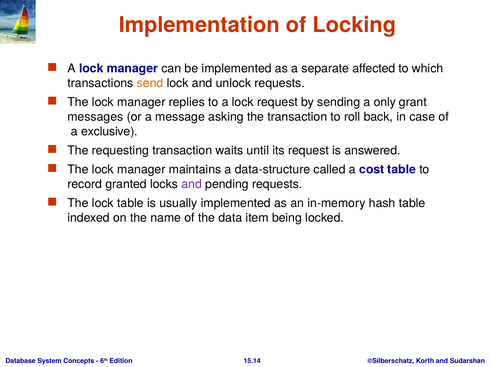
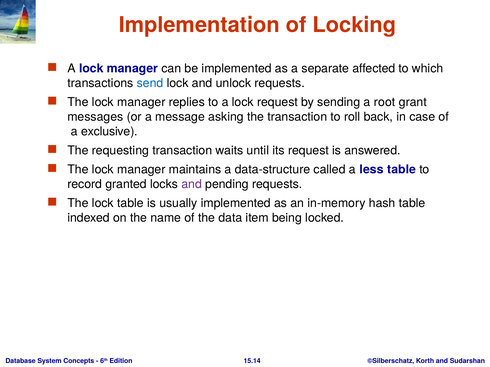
send colour: orange -> blue
only: only -> root
cost: cost -> less
